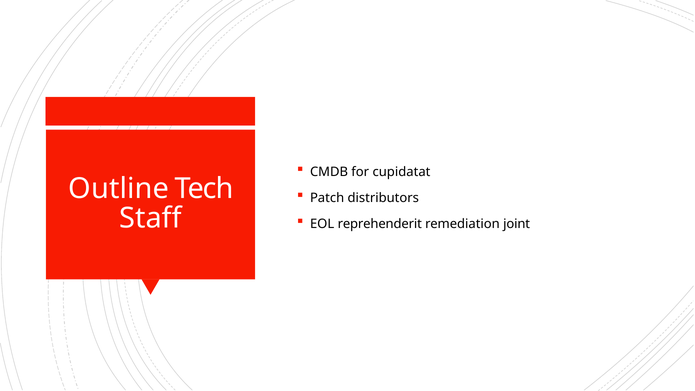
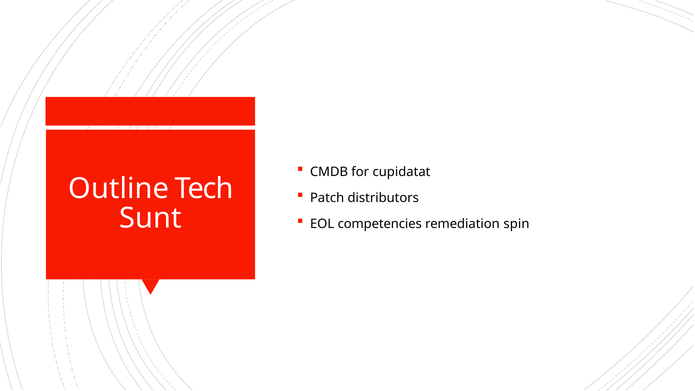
Staff: Staff -> Sunt
reprehenderit: reprehenderit -> competencies
joint: joint -> spin
